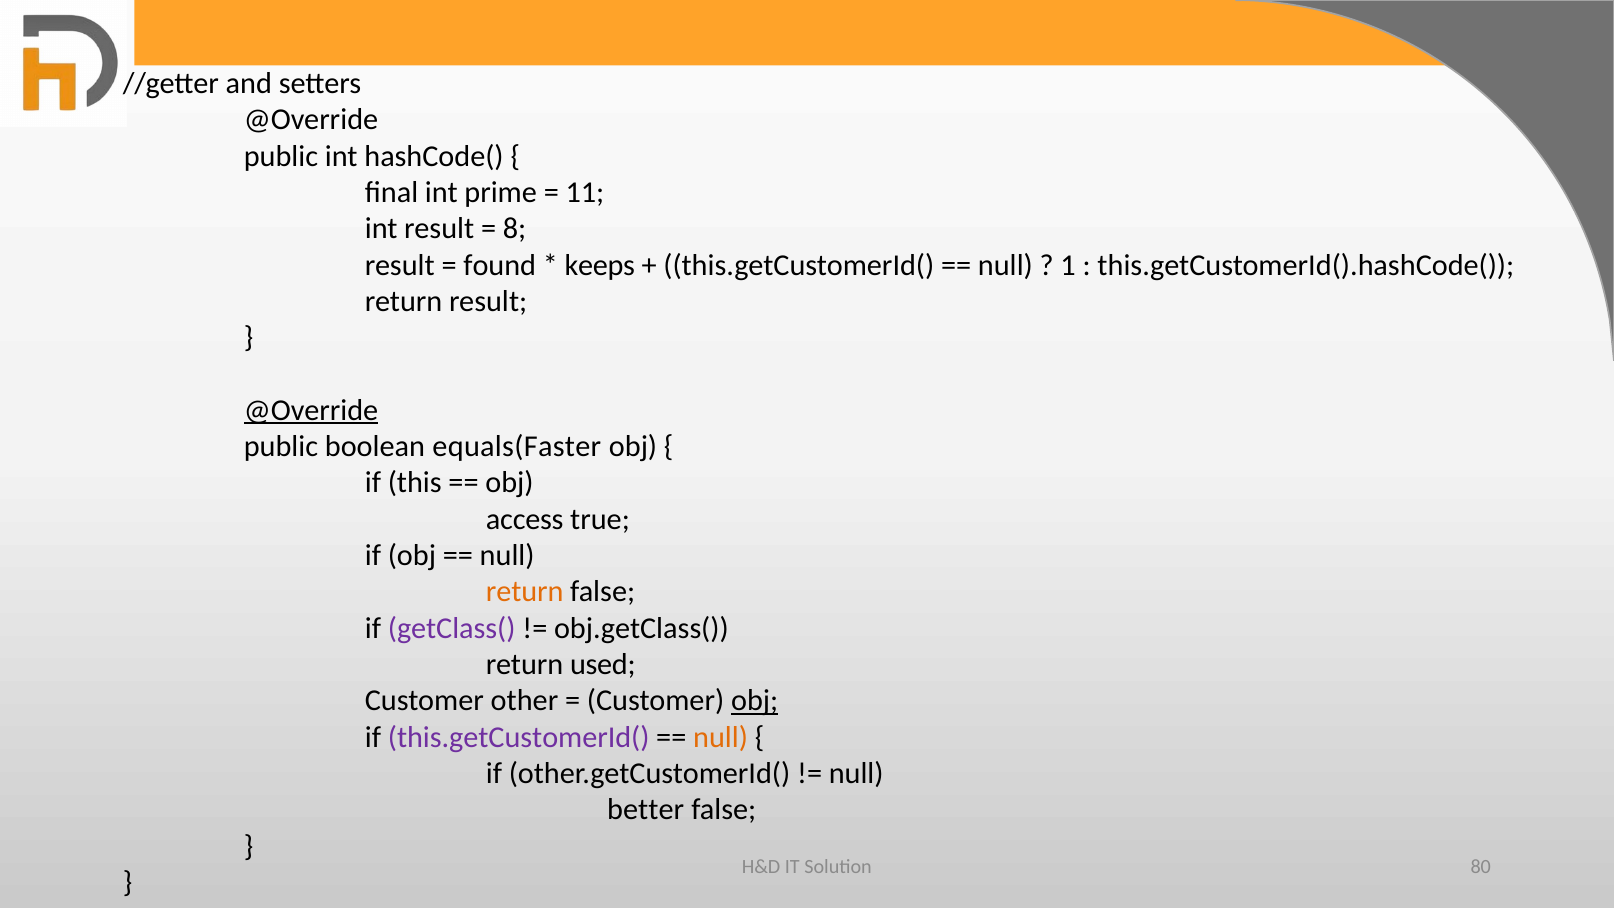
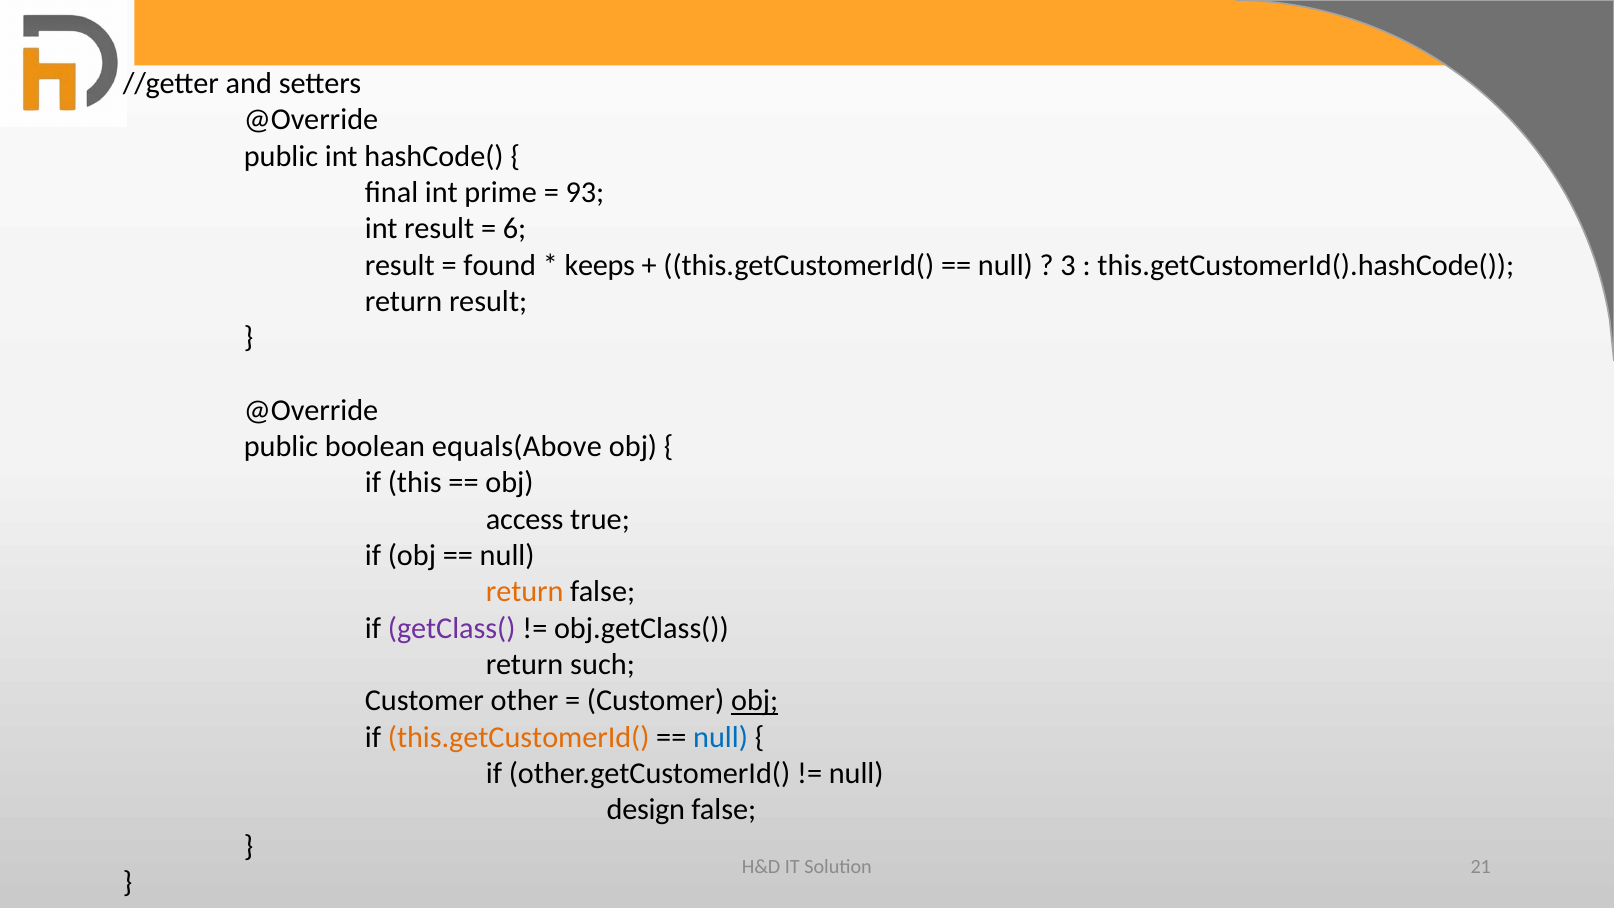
11: 11 -> 93
8: 8 -> 6
1: 1 -> 3
@Override at (311, 410) underline: present -> none
equals(Faster: equals(Faster -> equals(Above
used: used -> such
this.getCustomerId( at (519, 737) colour: purple -> orange
null at (721, 737) colour: orange -> blue
better: better -> design
80: 80 -> 21
